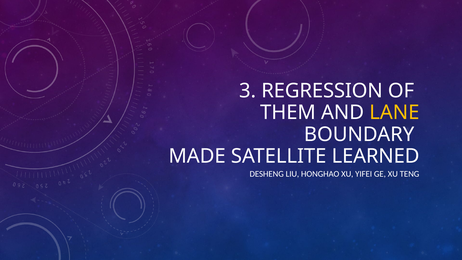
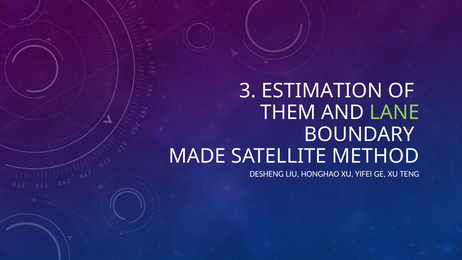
REGRESSION: REGRESSION -> ESTIMATION
LANE colour: yellow -> light green
LEARNED: LEARNED -> METHOD
